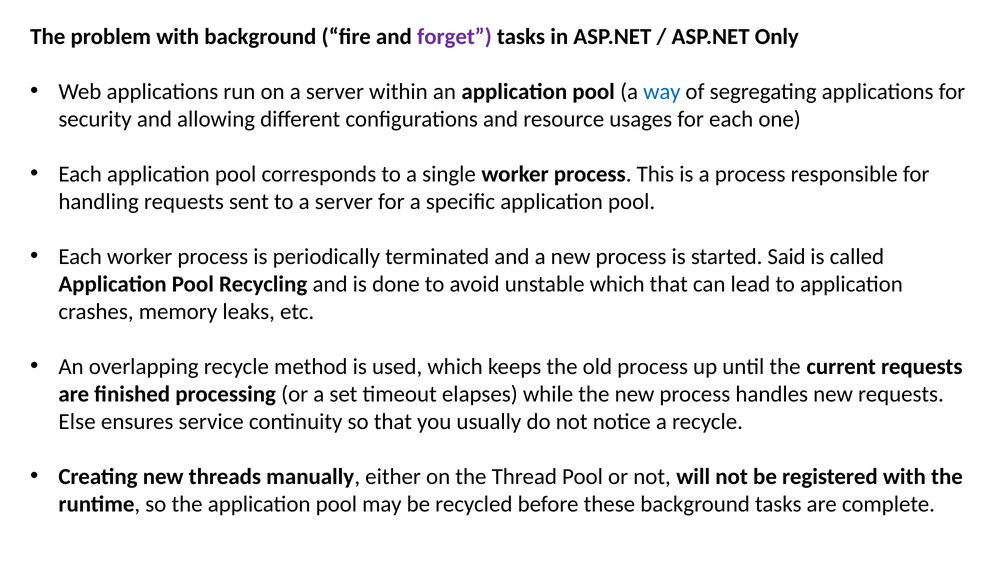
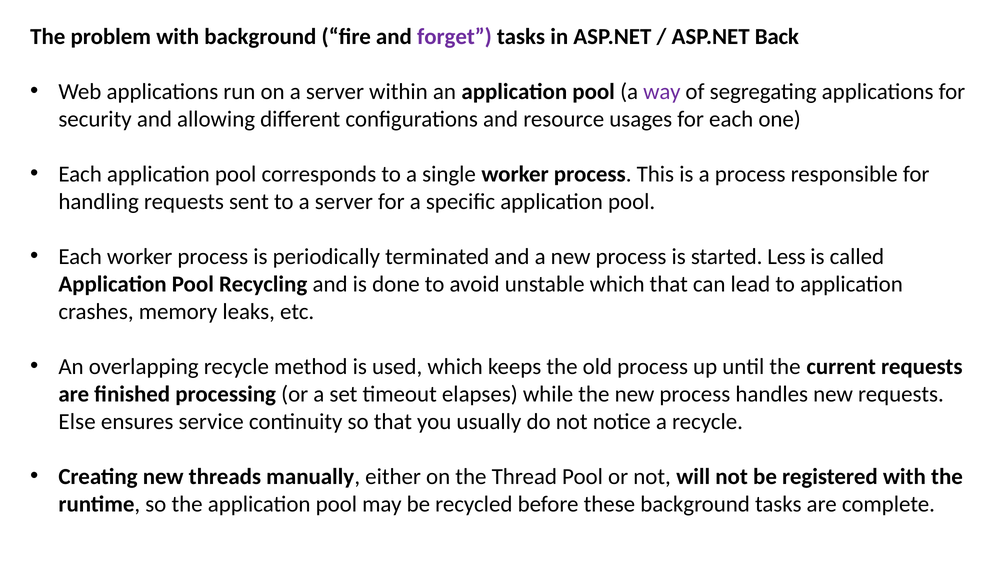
Only: Only -> Back
way colour: blue -> purple
Said: Said -> Less
